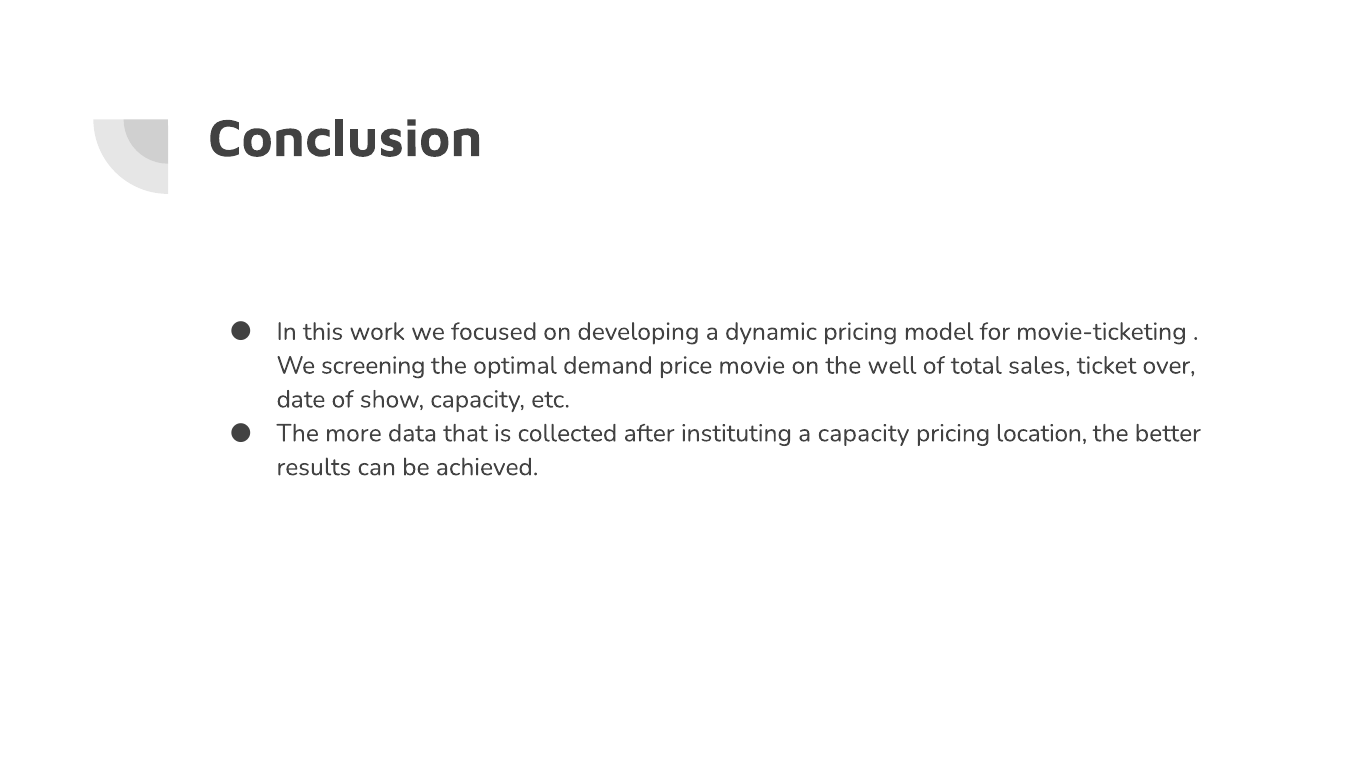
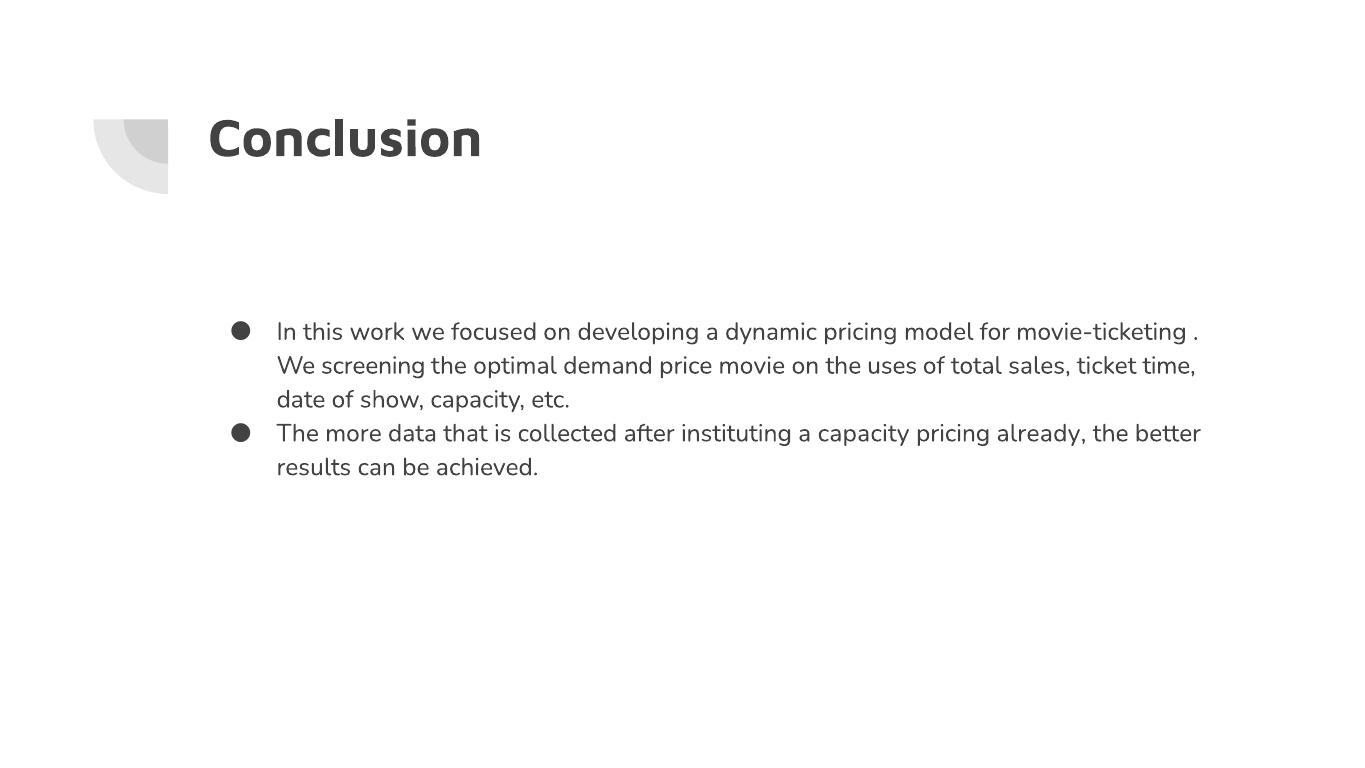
well: well -> uses
over: over -> time
location: location -> already
